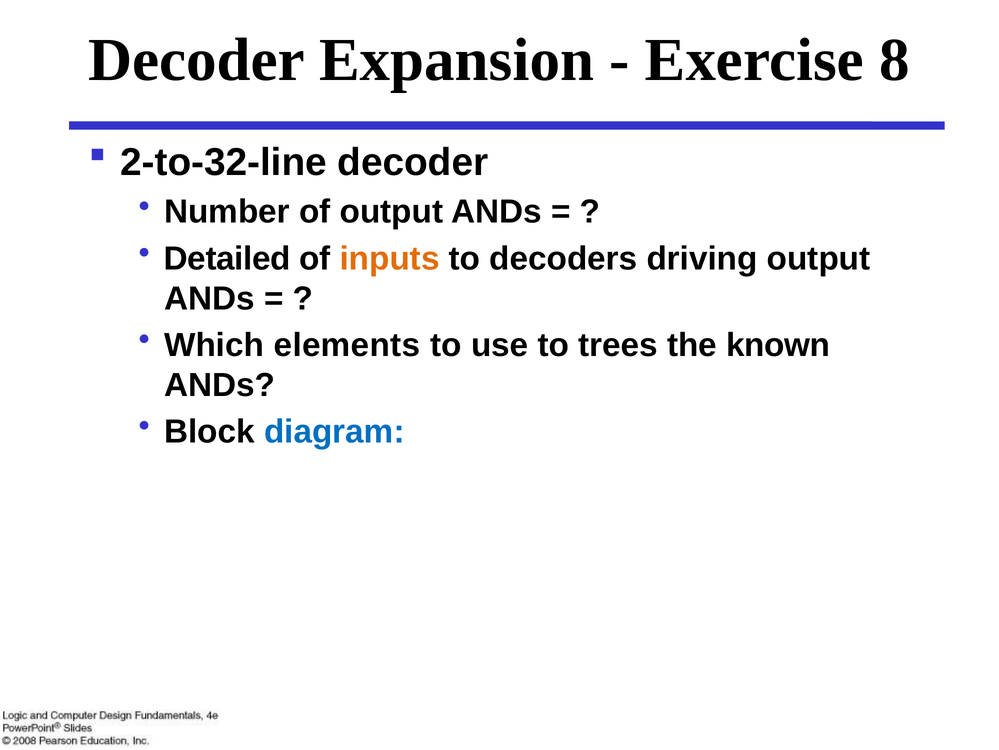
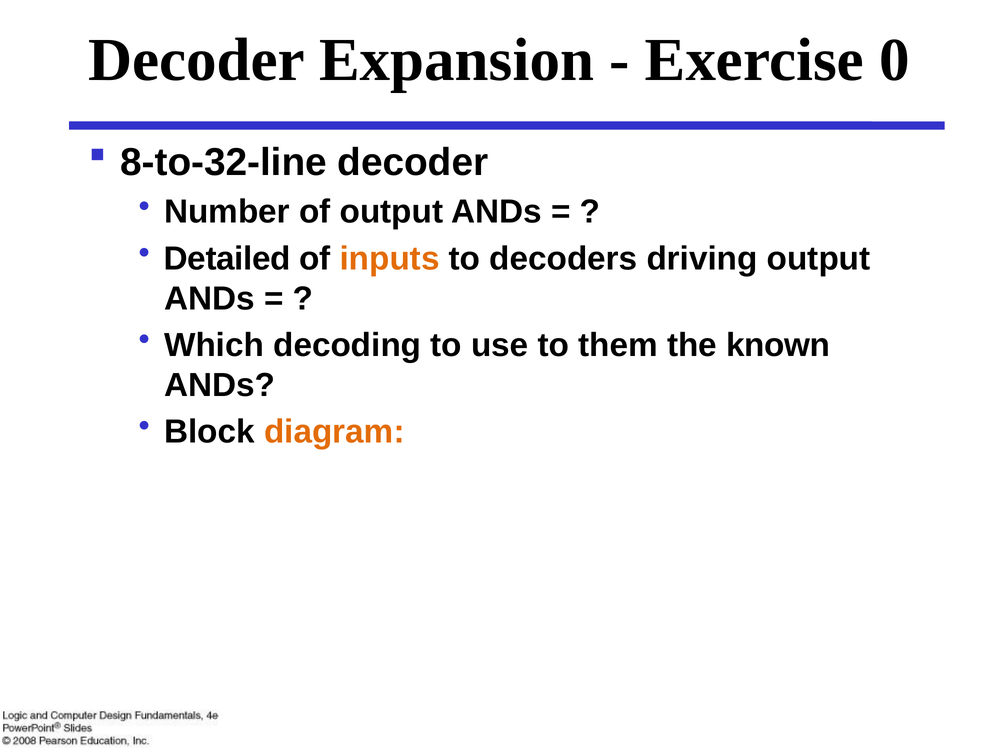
8: 8 -> 0
2-to-32-line: 2-to-32-line -> 8-to-32-line
elements: elements -> decoding
trees: trees -> them
diagram colour: blue -> orange
